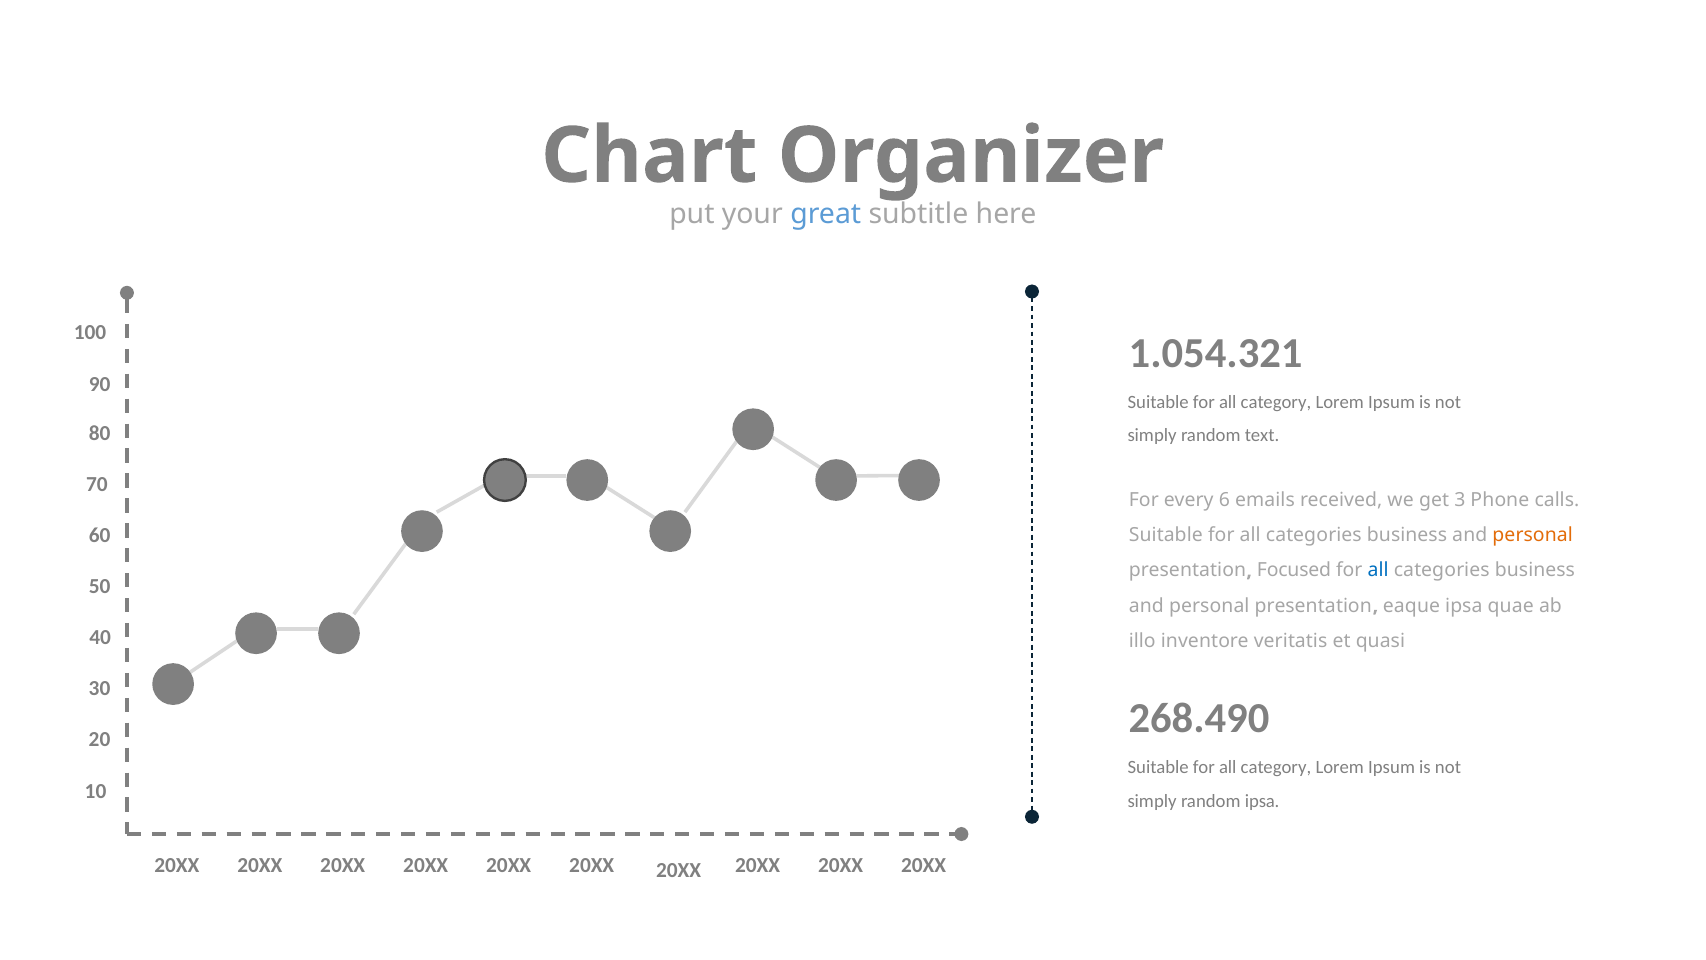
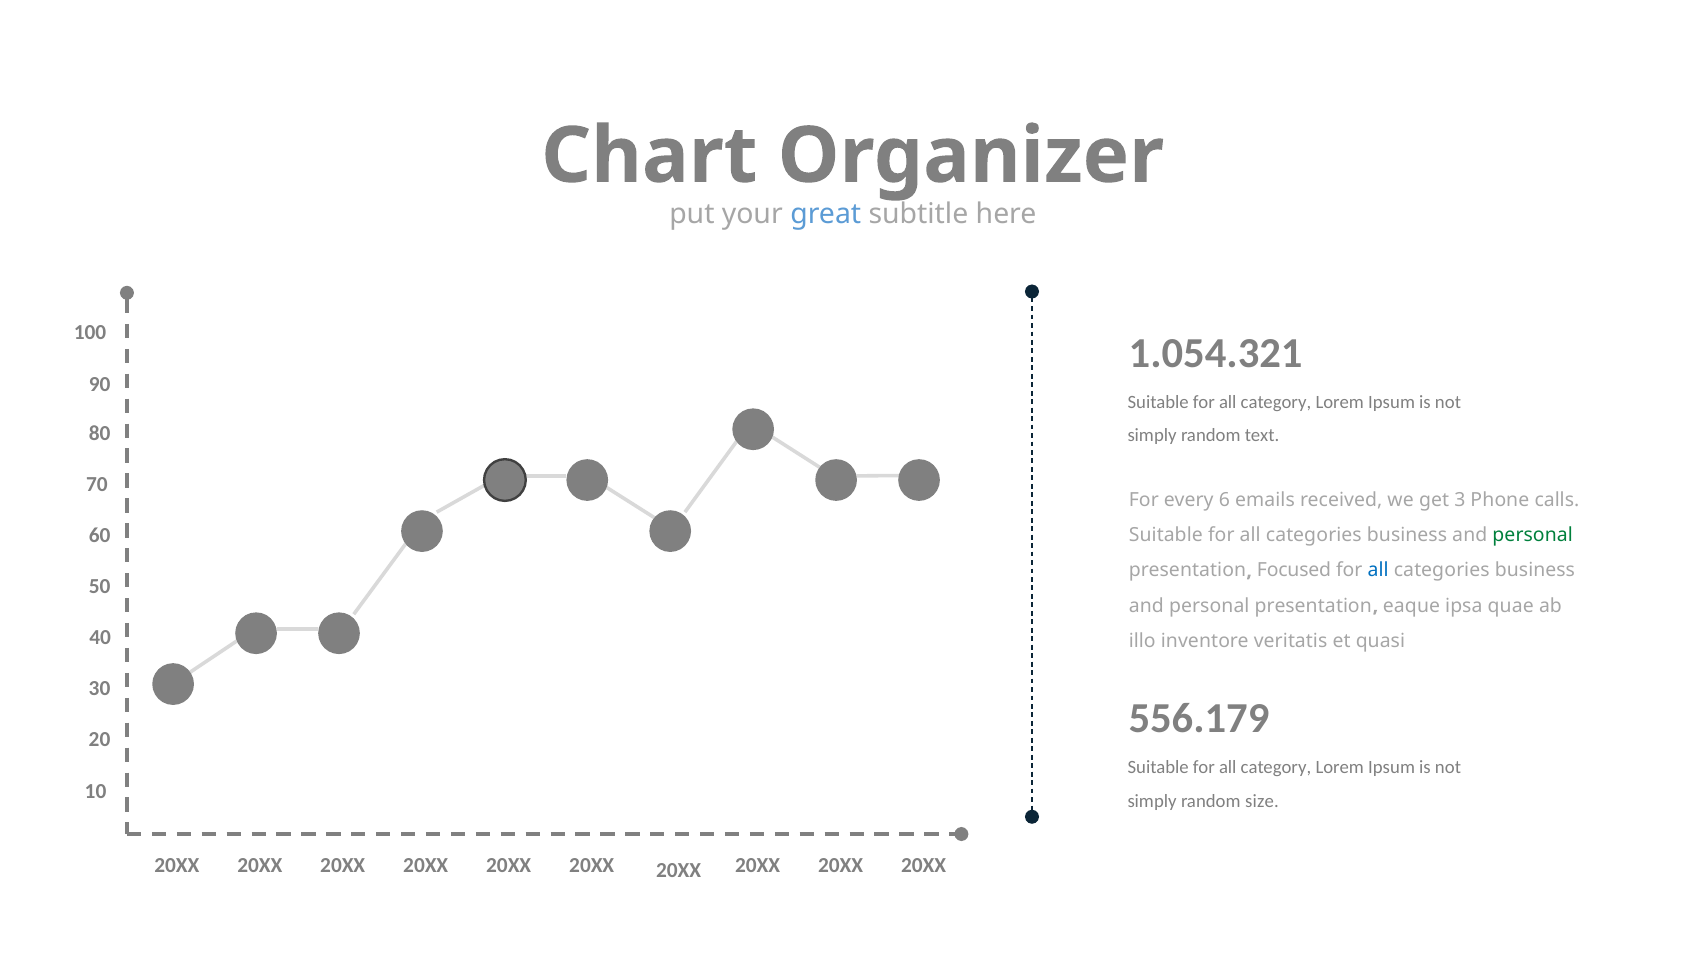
personal at (1533, 535) colour: orange -> green
268.490: 268.490 -> 556.179
random ipsa: ipsa -> size
